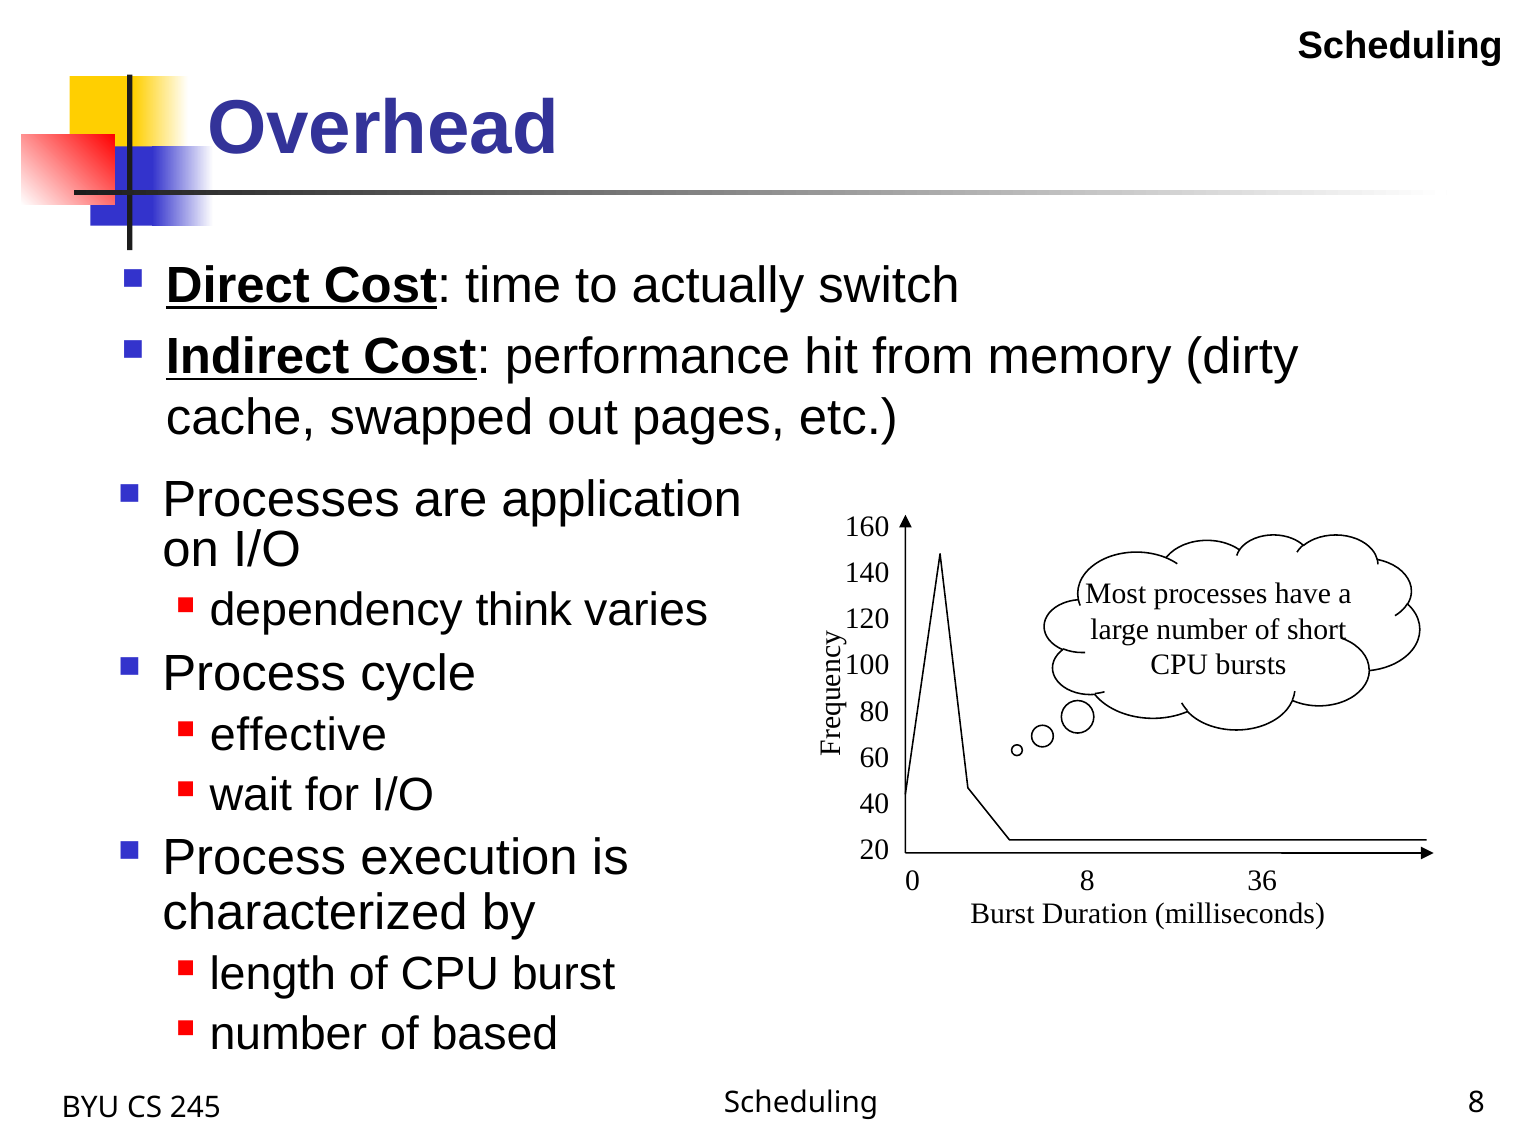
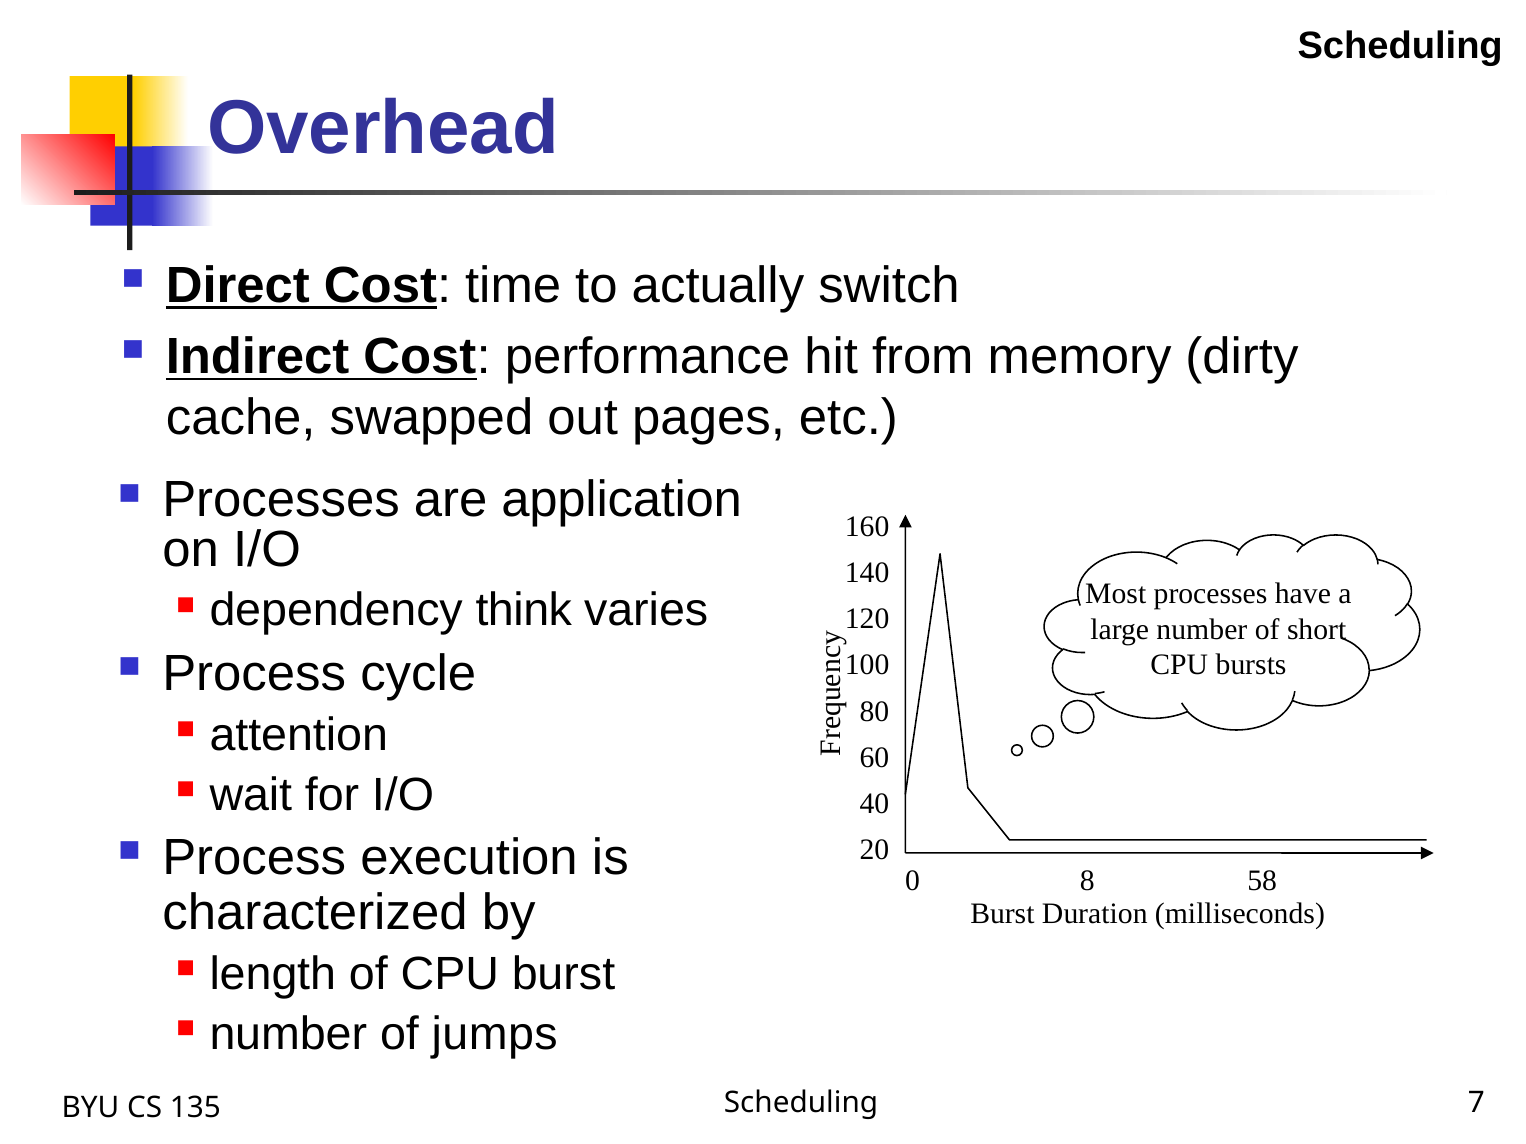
effective: effective -> attention
36: 36 -> 58
based: based -> jumps
Scheduling 8: 8 -> 7
245: 245 -> 135
